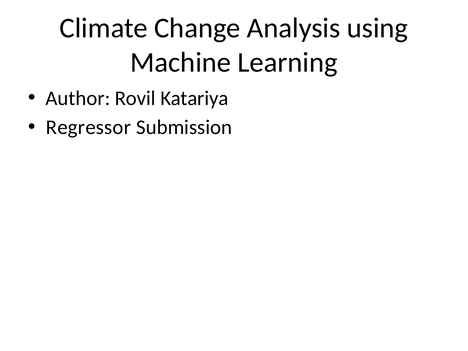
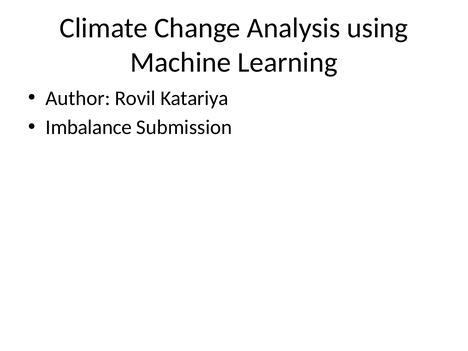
Regressor: Regressor -> Imbalance
